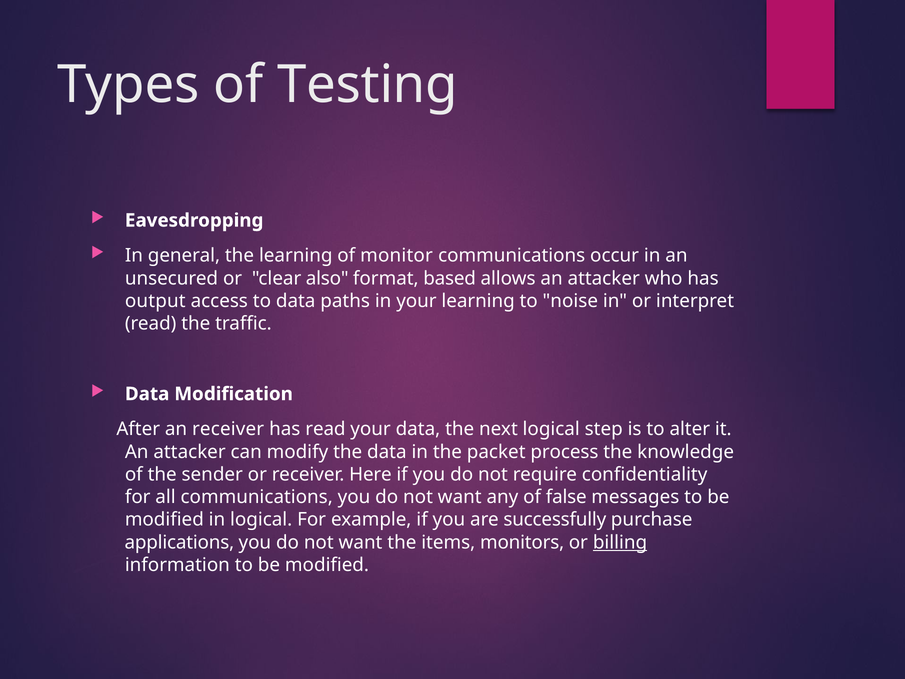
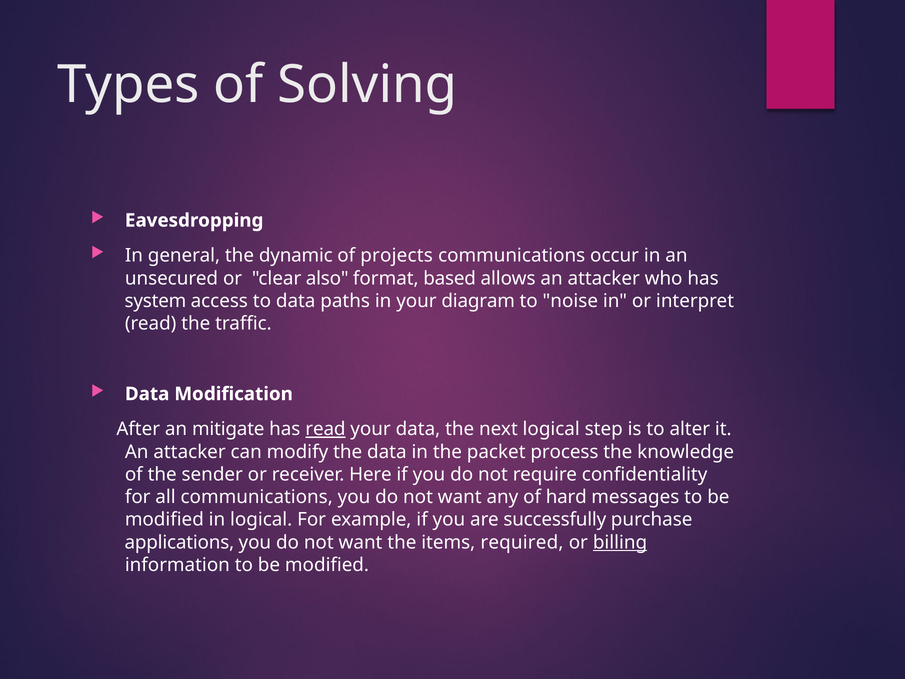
Testing: Testing -> Solving
the learning: learning -> dynamic
monitor: monitor -> projects
output: output -> system
your learning: learning -> diagram
an receiver: receiver -> mitigate
read at (325, 429) underline: none -> present
false: false -> hard
monitors: monitors -> required
